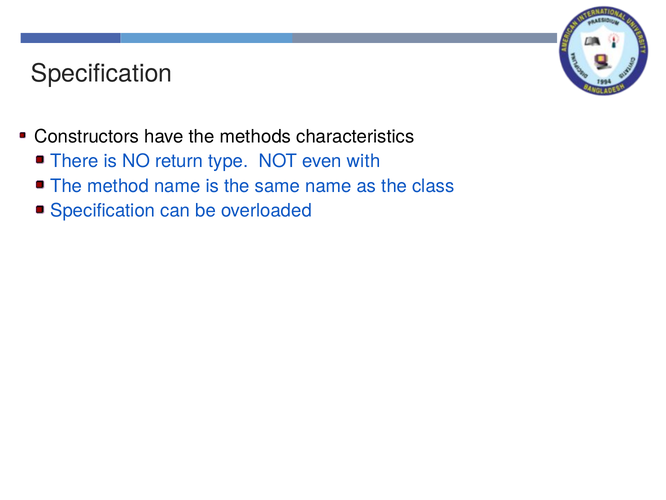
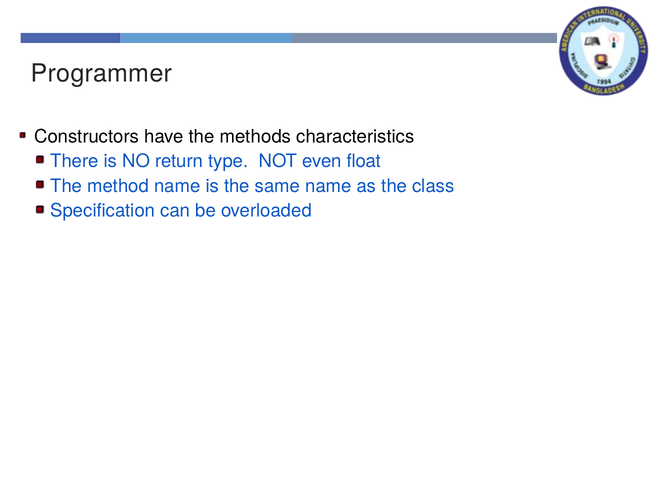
Specification at (102, 73): Specification -> Programmer
with: with -> float
